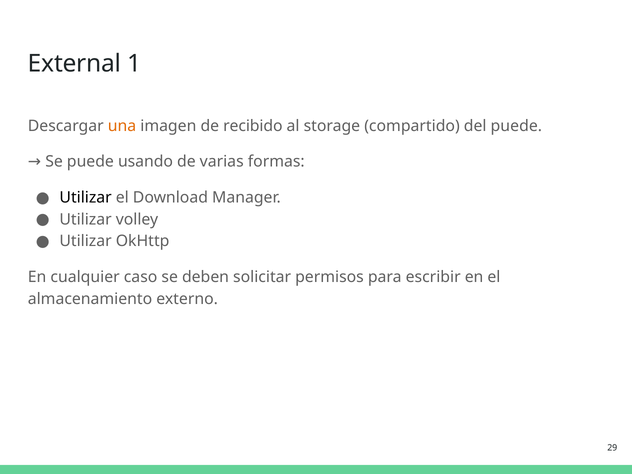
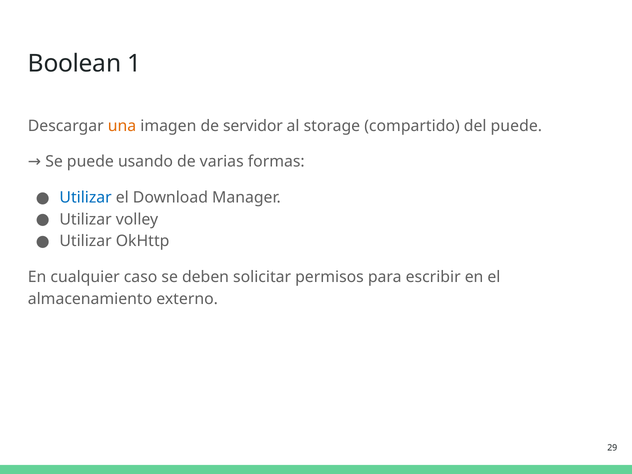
External: External -> Boolean
recibido: recibido -> servidor
Utilizar at (86, 198) colour: black -> blue
